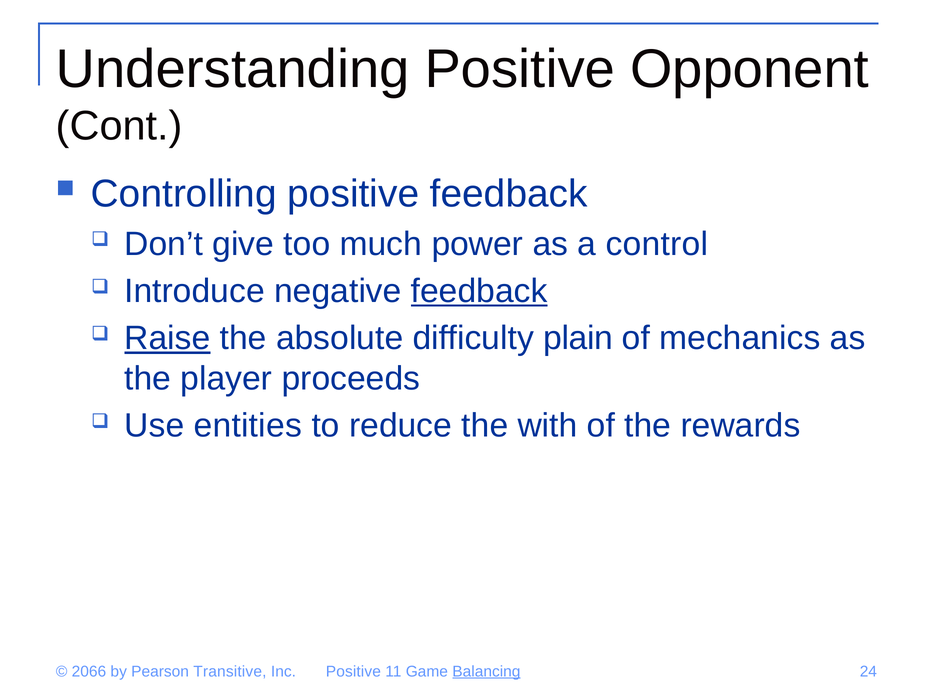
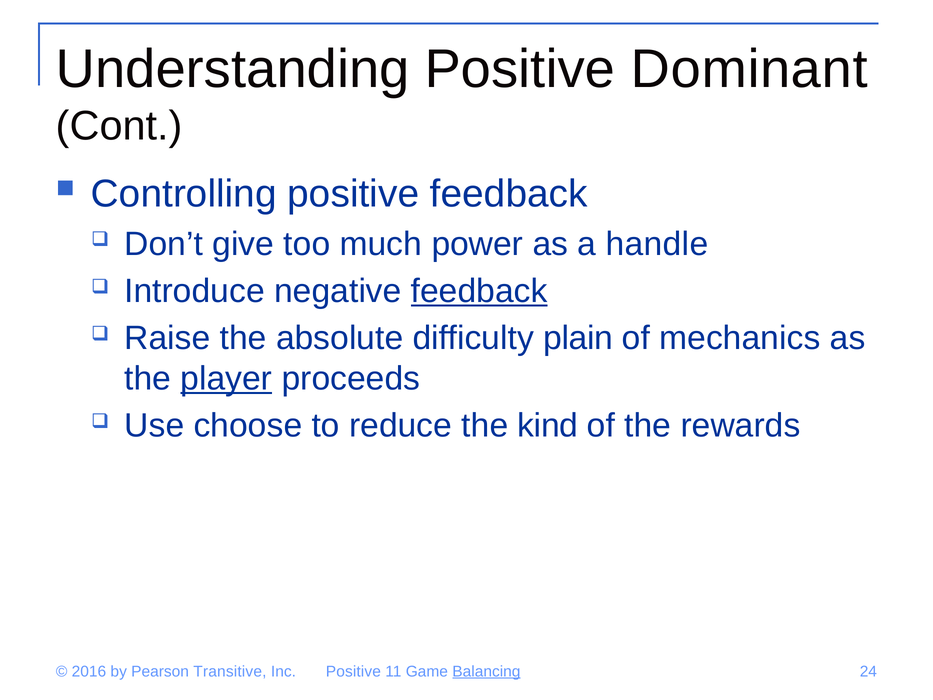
Opponent: Opponent -> Dominant
control: control -> handle
Raise underline: present -> none
player underline: none -> present
entities: entities -> choose
with: with -> kind
2066: 2066 -> 2016
